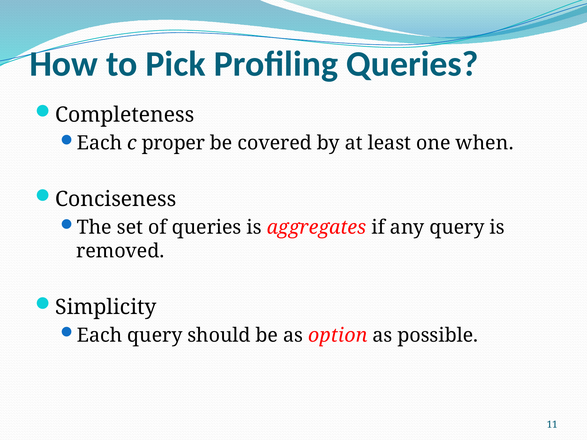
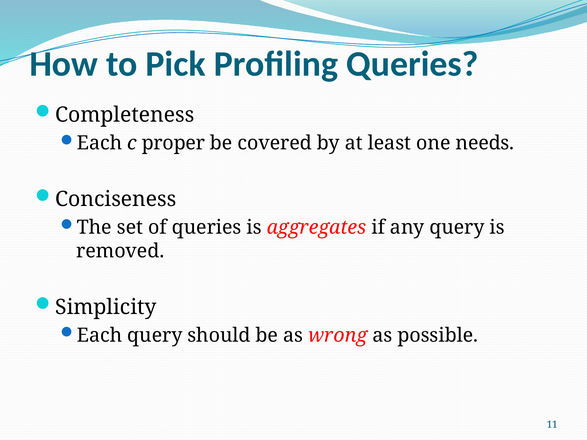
when: when -> needs
option: option -> wrong
